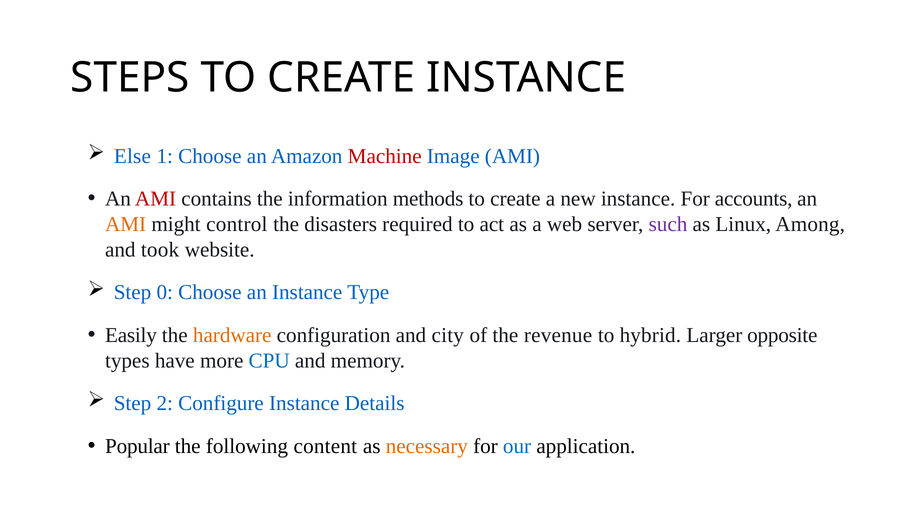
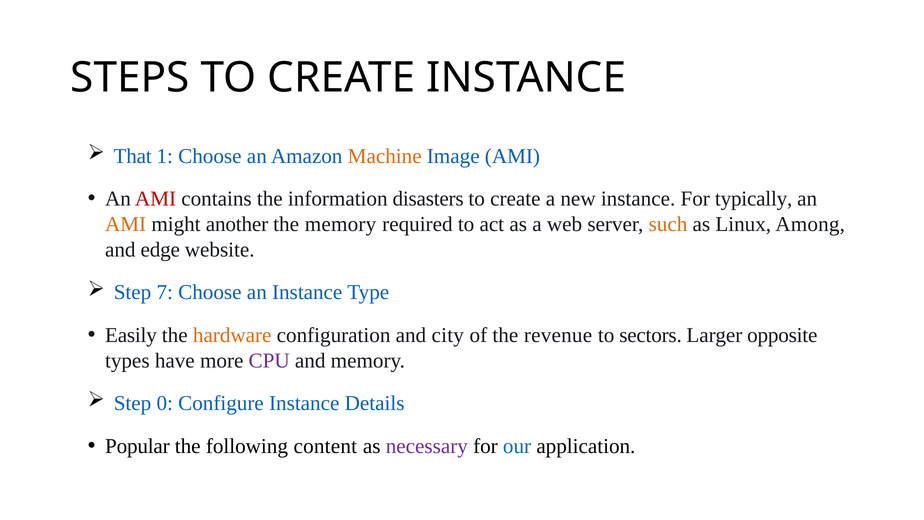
Else: Else -> That
Machine colour: red -> orange
methods: methods -> disasters
accounts: accounts -> typically
control: control -> another
the disasters: disasters -> memory
such colour: purple -> orange
took: took -> edge
0: 0 -> 7
hybrid: hybrid -> sectors
CPU colour: blue -> purple
2: 2 -> 0
necessary colour: orange -> purple
